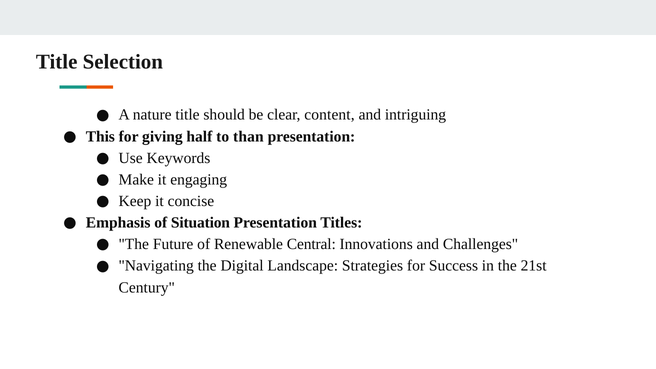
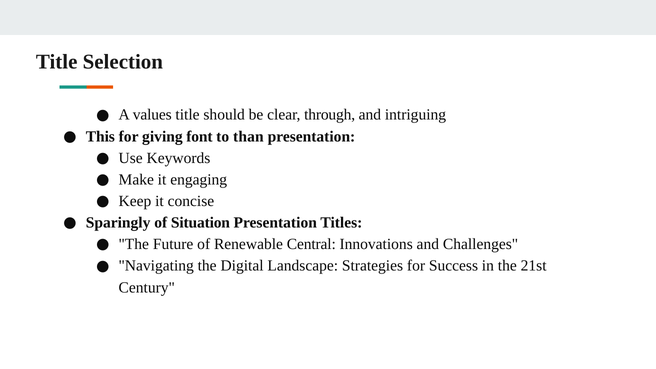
nature: nature -> values
content: content -> through
half: half -> font
Emphasis: Emphasis -> Sparingly
